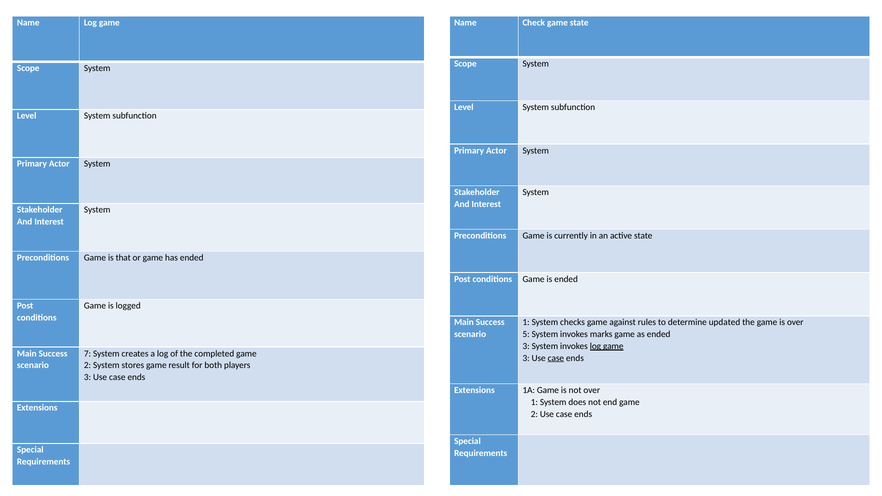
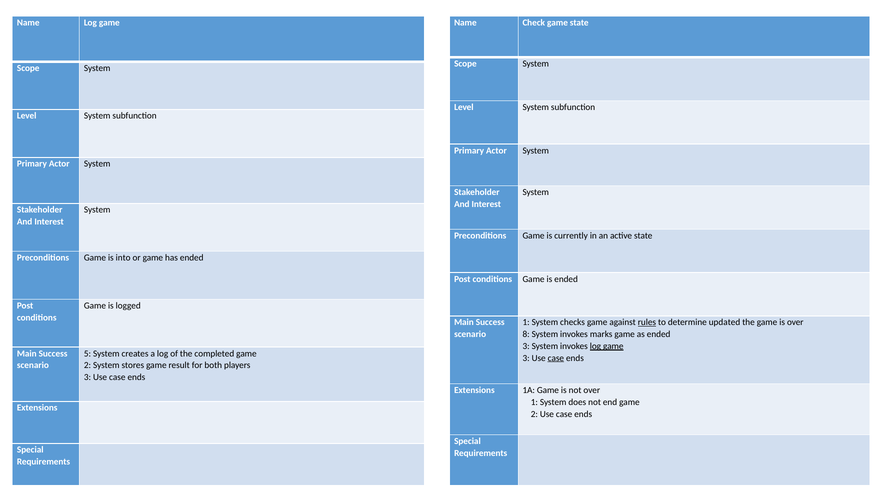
that: that -> into
rules underline: none -> present
5: 5 -> 8
7: 7 -> 5
